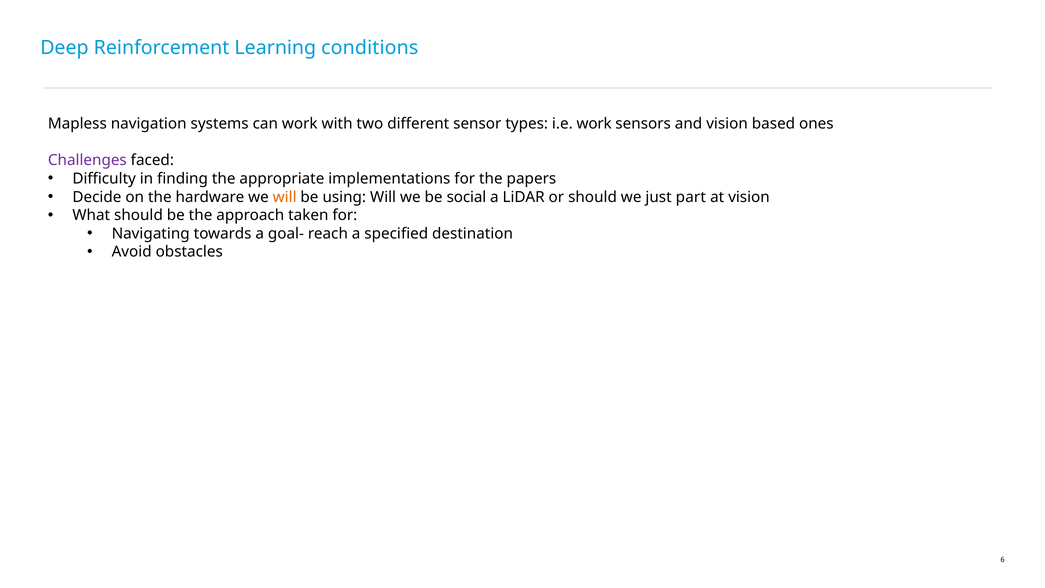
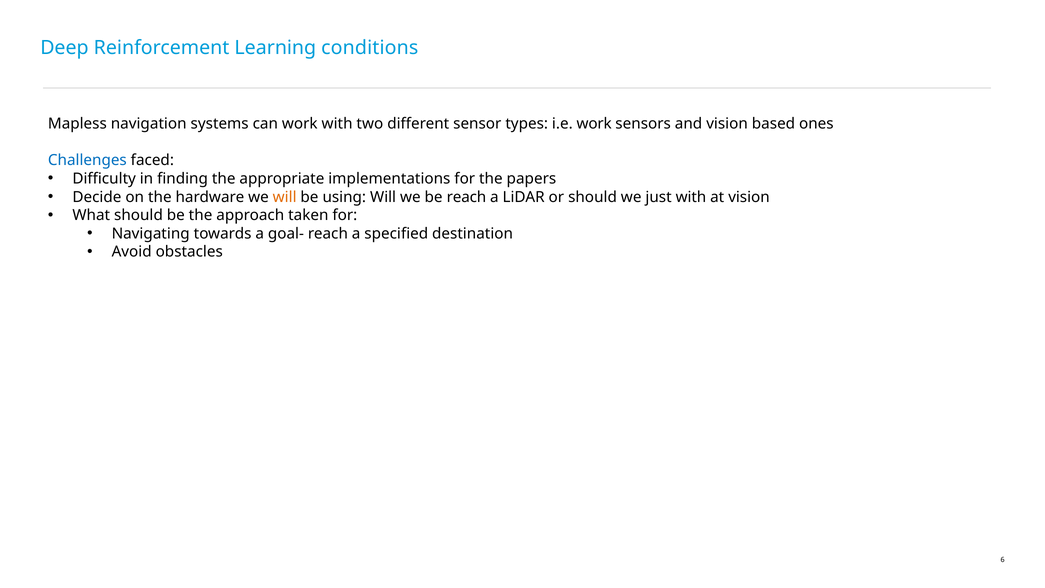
Challenges colour: purple -> blue
be social: social -> reach
just part: part -> with
